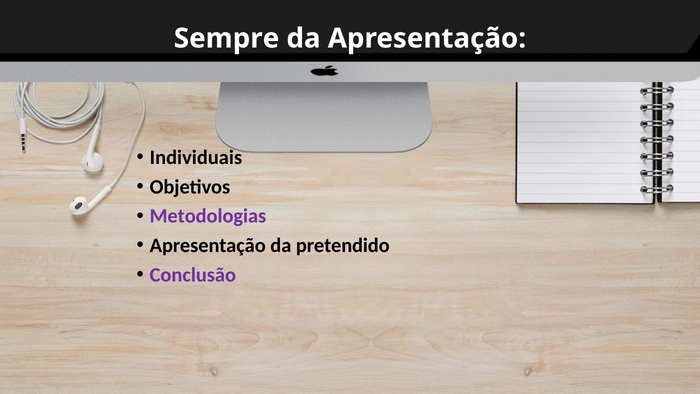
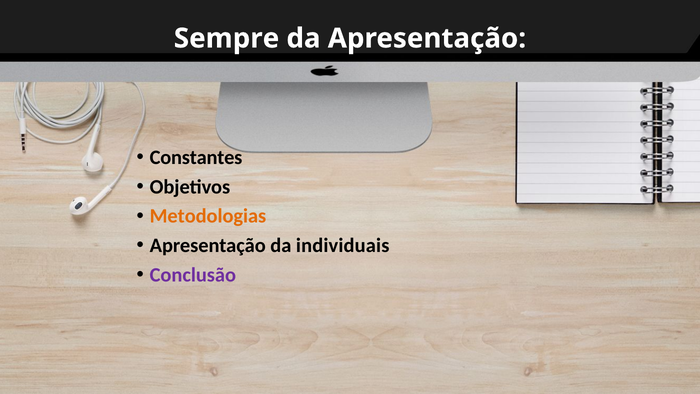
Individuais: Individuais -> Constantes
Metodologias colour: purple -> orange
pretendido: pretendido -> individuais
